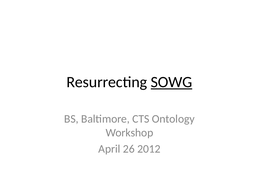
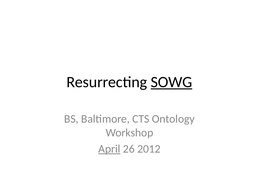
April underline: none -> present
